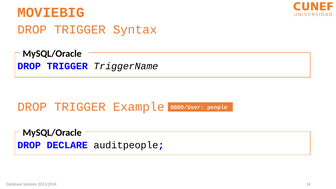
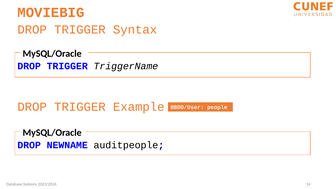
DECLARE: DECLARE -> NEWNAME
